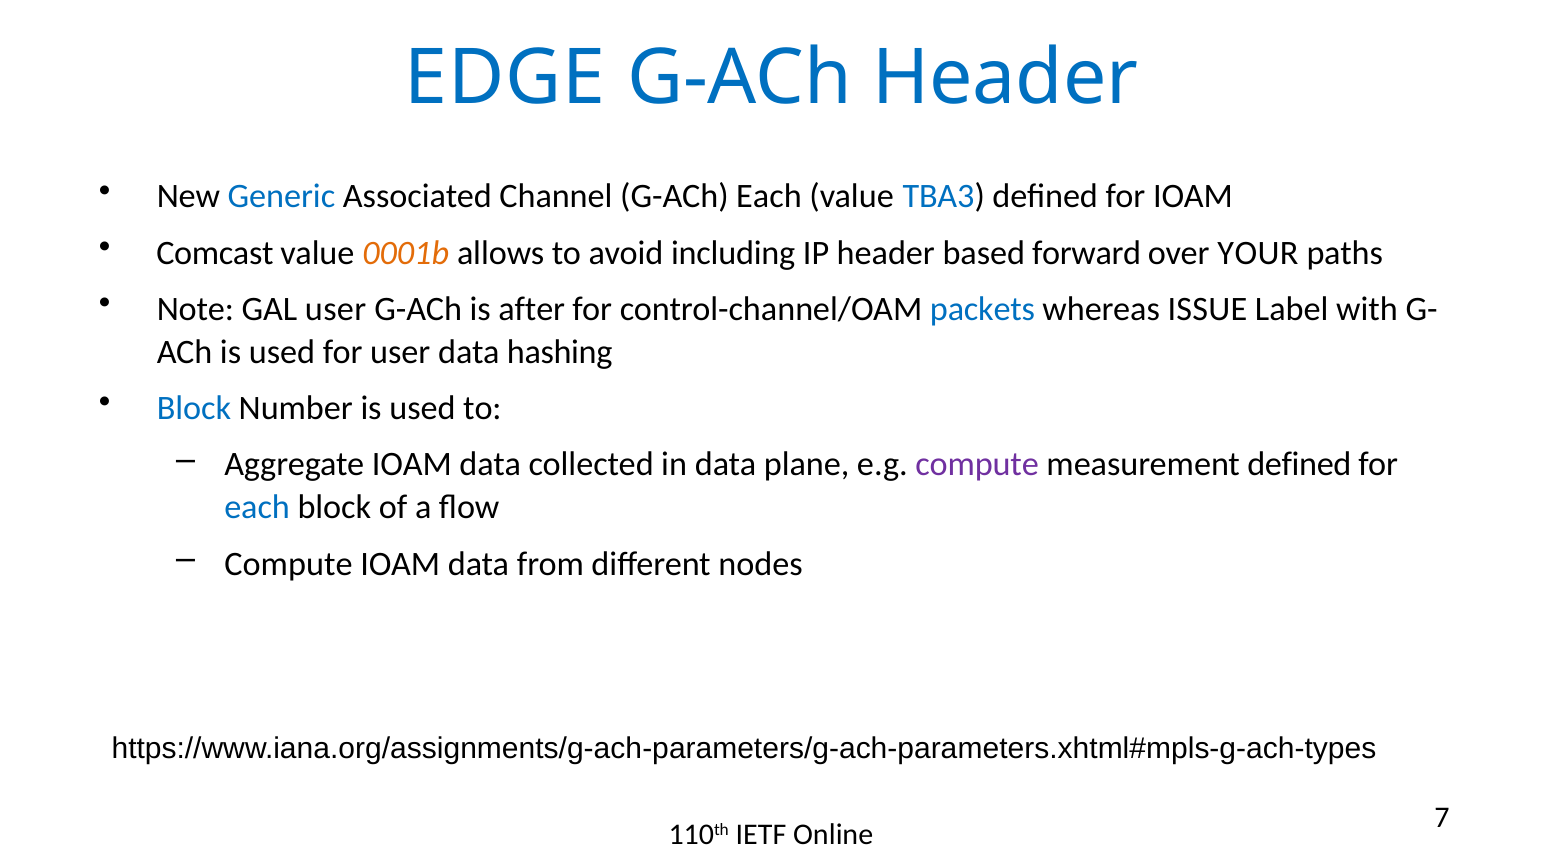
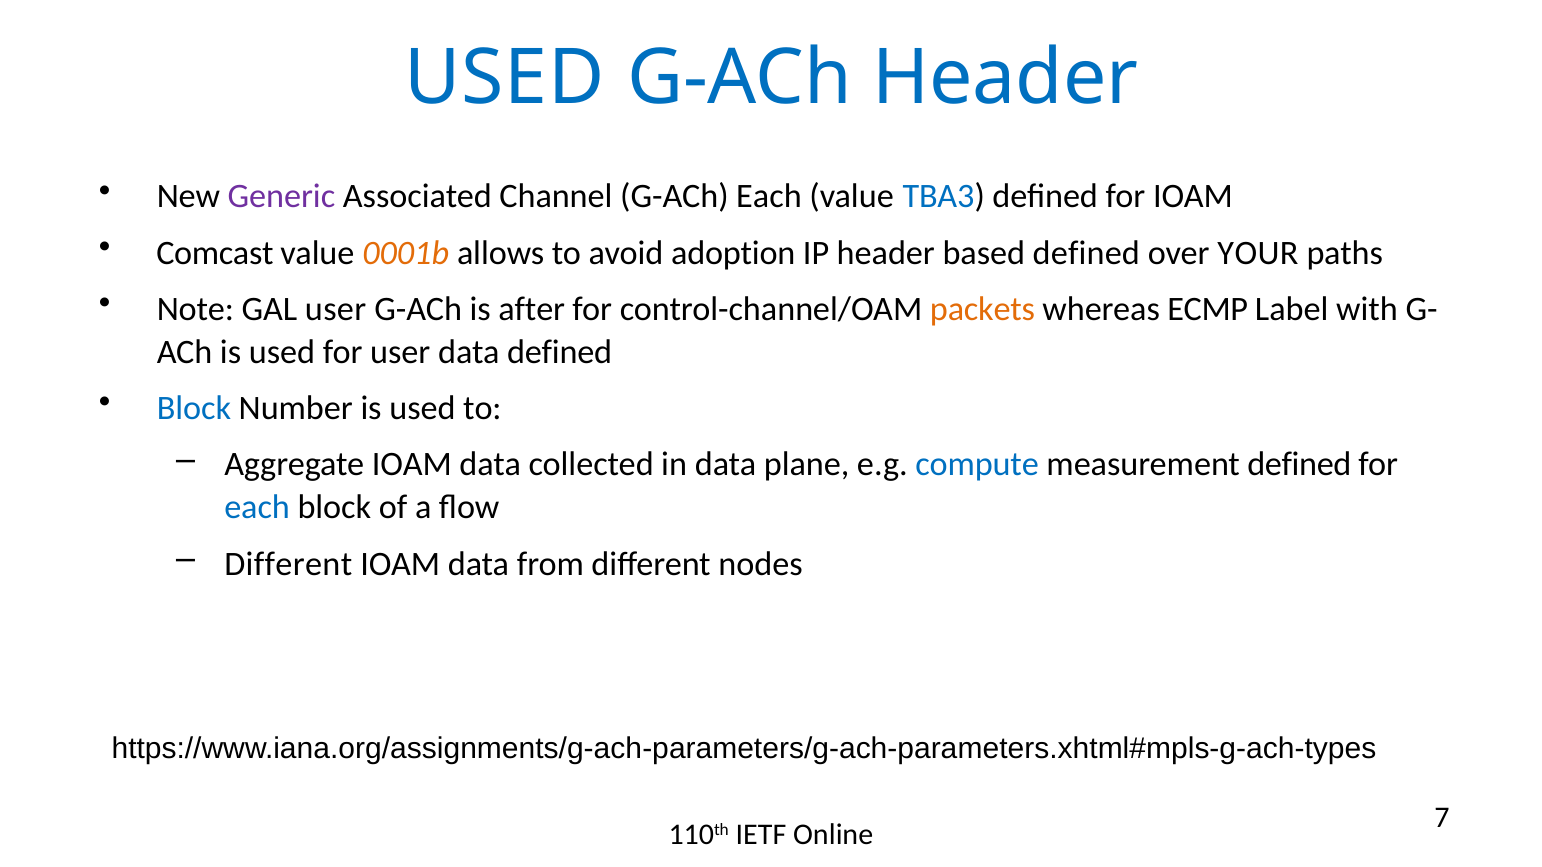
EDGE at (505, 78): EDGE -> USED
Generic colour: blue -> purple
including: including -> adoption
based forward: forward -> defined
packets colour: blue -> orange
ISSUE: ISSUE -> ECMP
data hashing: hashing -> defined
compute at (977, 465) colour: purple -> blue
Compute at (288, 564): Compute -> Different
